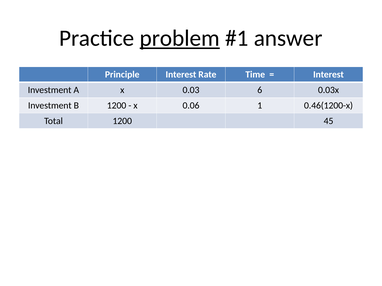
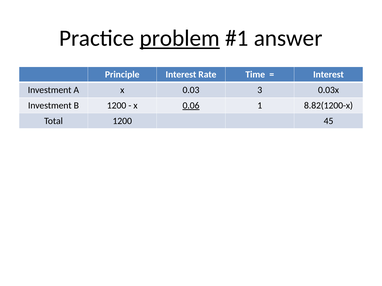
6: 6 -> 3
0.06 underline: none -> present
0.46(1200-x: 0.46(1200-x -> 8.82(1200-x
